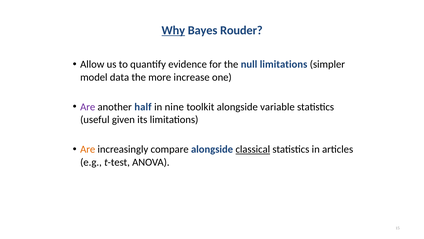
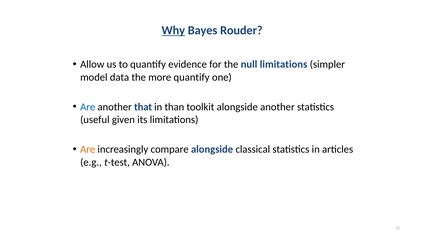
more increase: increase -> quantify
Are at (88, 107) colour: purple -> blue
half: half -> that
nine: nine -> than
alongside variable: variable -> another
classical underline: present -> none
